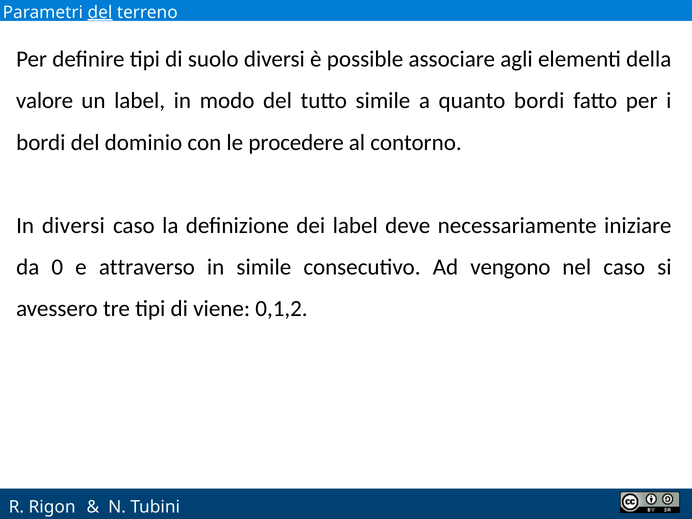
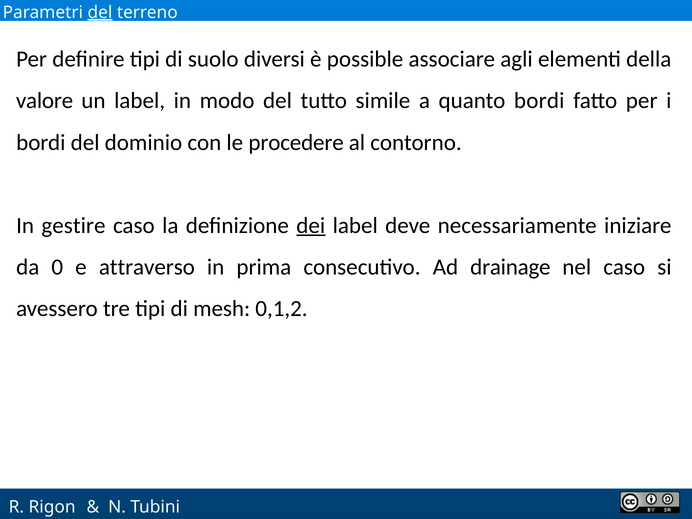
In diversi: diversi -> gestire
dei underline: none -> present
in simile: simile -> prima
vengono: vengono -> drainage
viene: viene -> mesh
